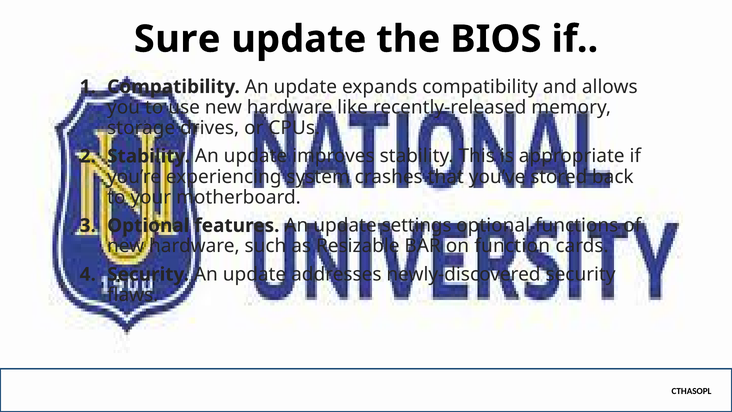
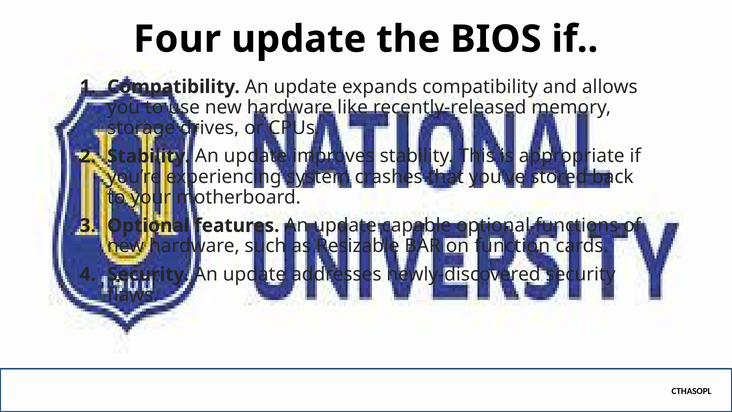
Sure: Sure -> Four
settings: settings -> capable
